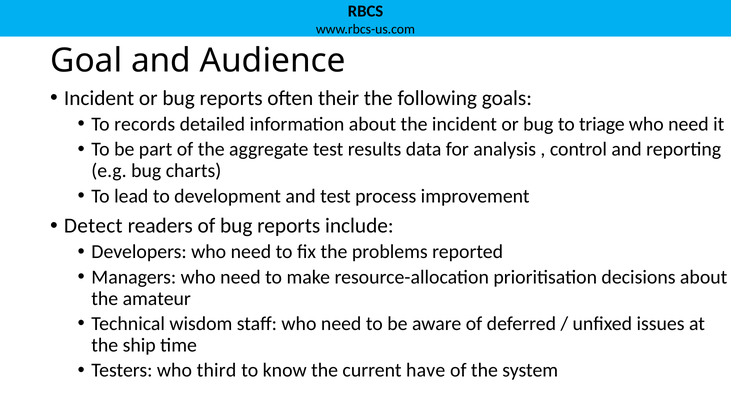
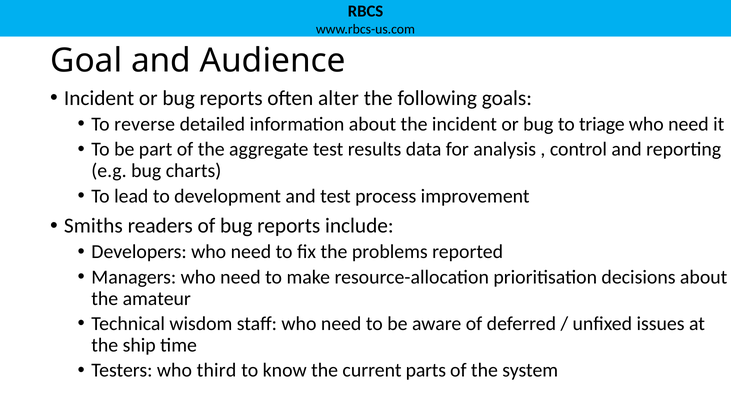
their: their -> alter
records: records -> reverse
Detect: Detect -> Smiths
have: have -> parts
